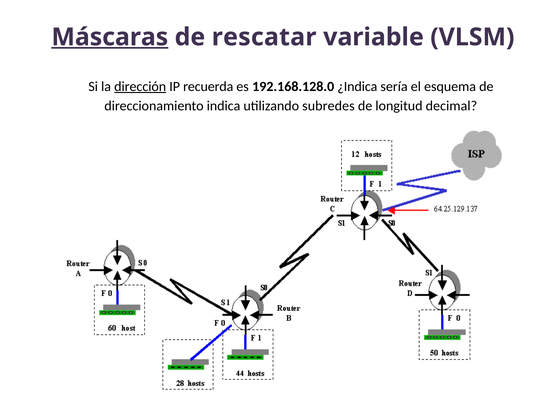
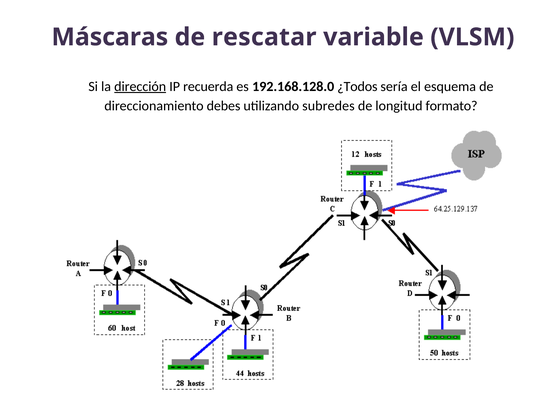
Máscaras underline: present -> none
¿Indica: ¿Indica -> ¿Todos
indica: indica -> debes
decimal: decimal -> formato
